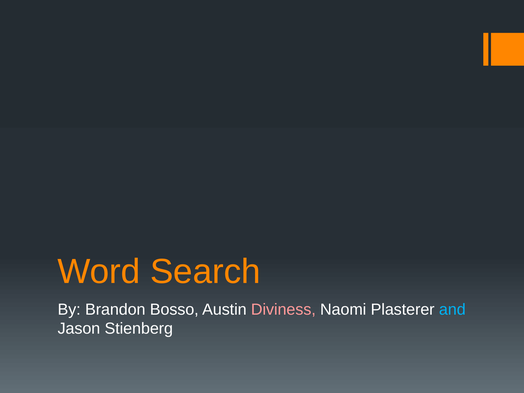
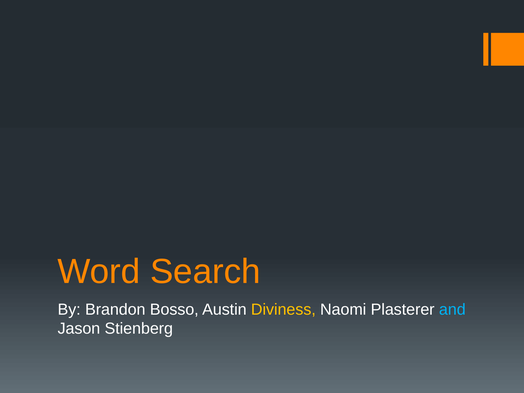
Diviness colour: pink -> yellow
